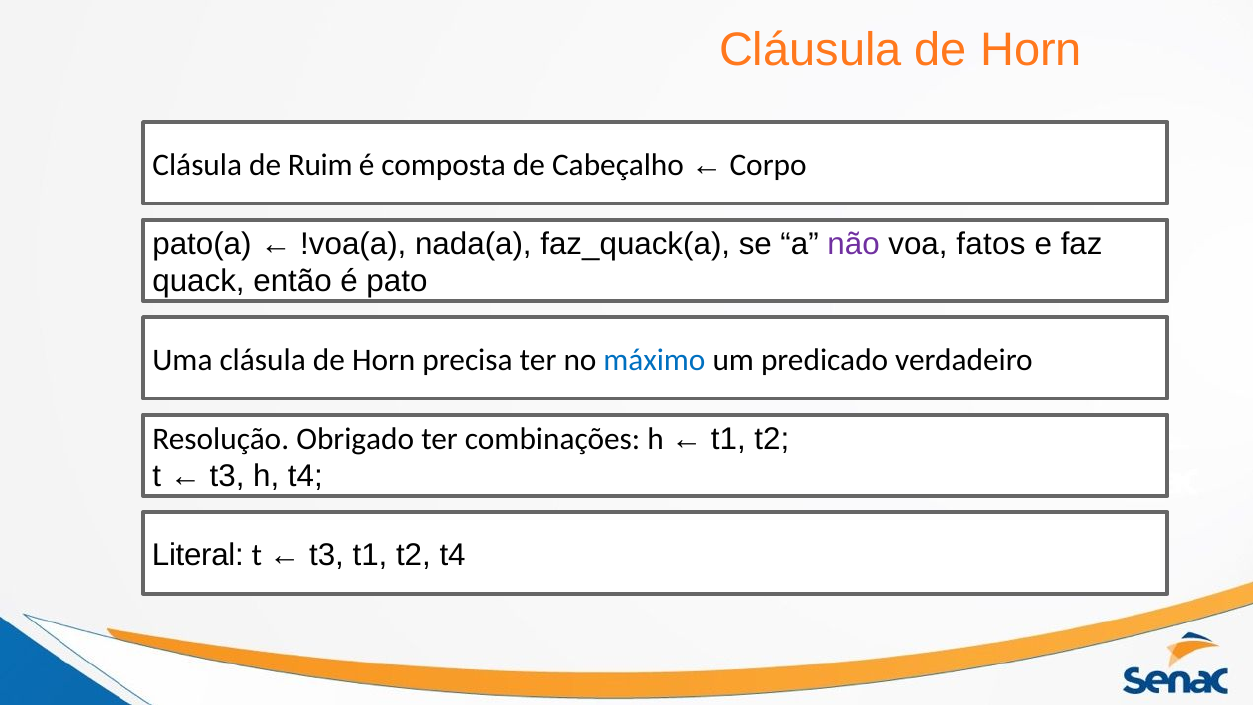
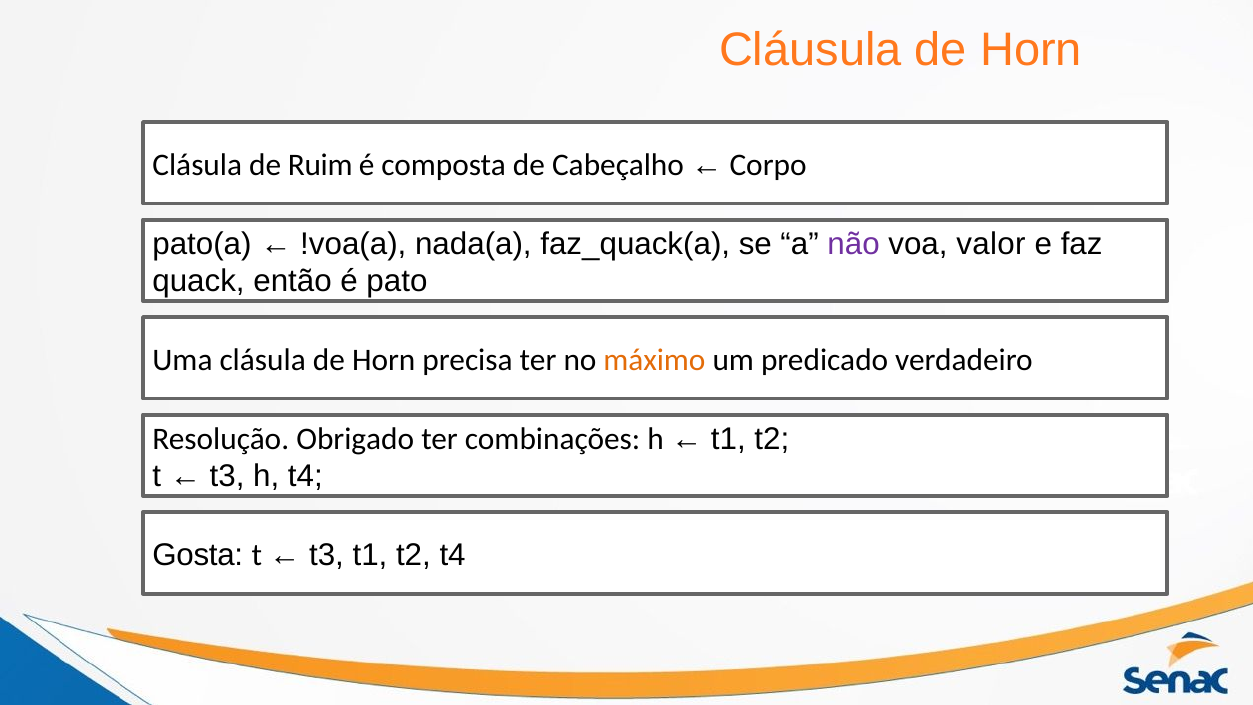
fatos: fatos -> valor
máximo colour: blue -> orange
Literal: Literal -> Gosta
